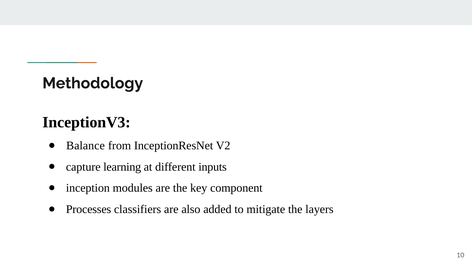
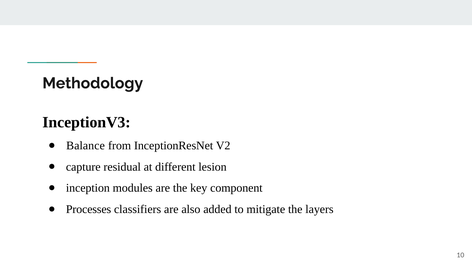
learning: learning -> residual
inputs: inputs -> lesion
